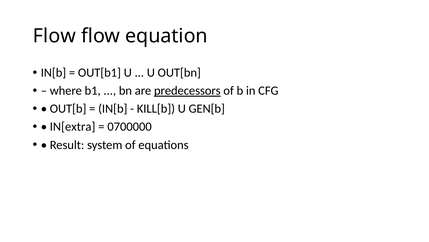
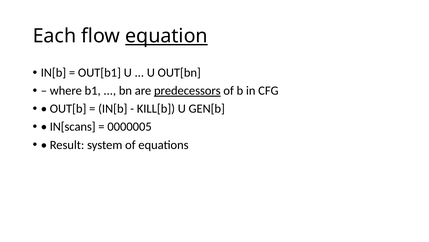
Flow at (54, 36): Flow -> Each
equation underline: none -> present
IN[extra: IN[extra -> IN[scans
0700000: 0700000 -> 0000005
